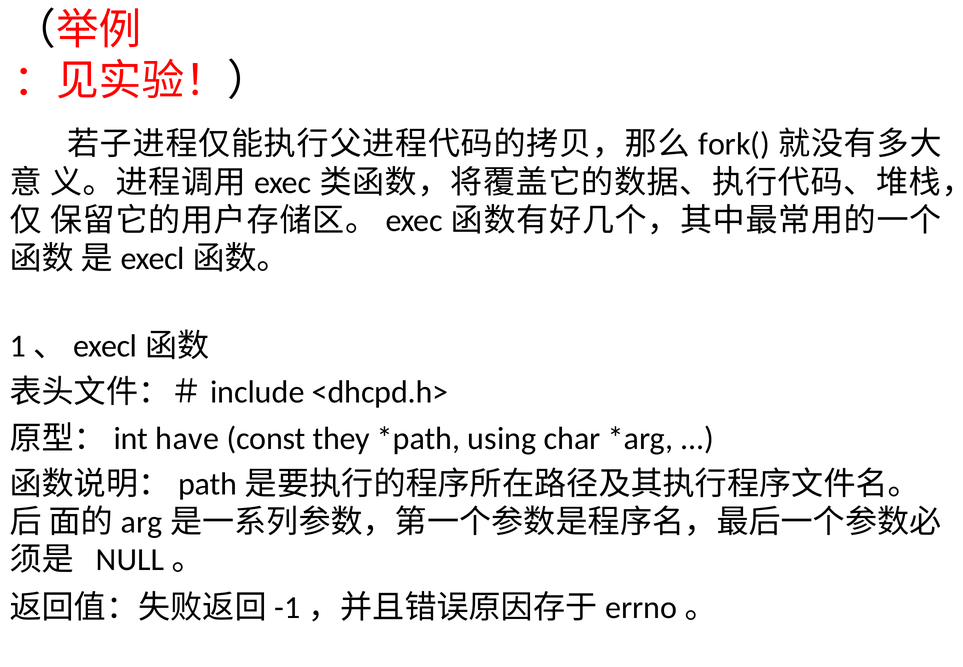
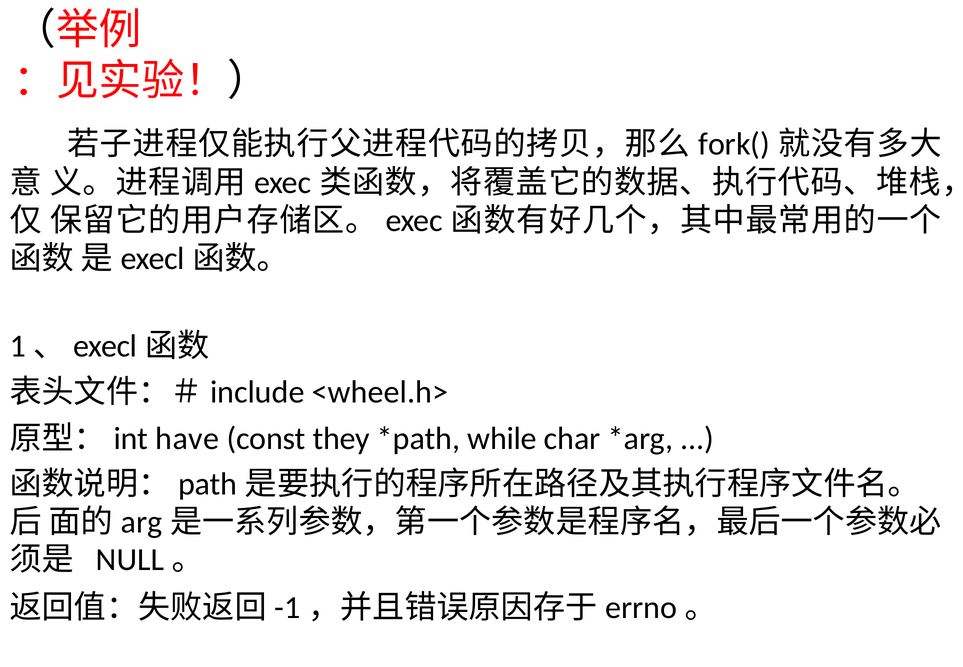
<dhcpd.h>: <dhcpd.h> -> <wheel.h>
using: using -> while
